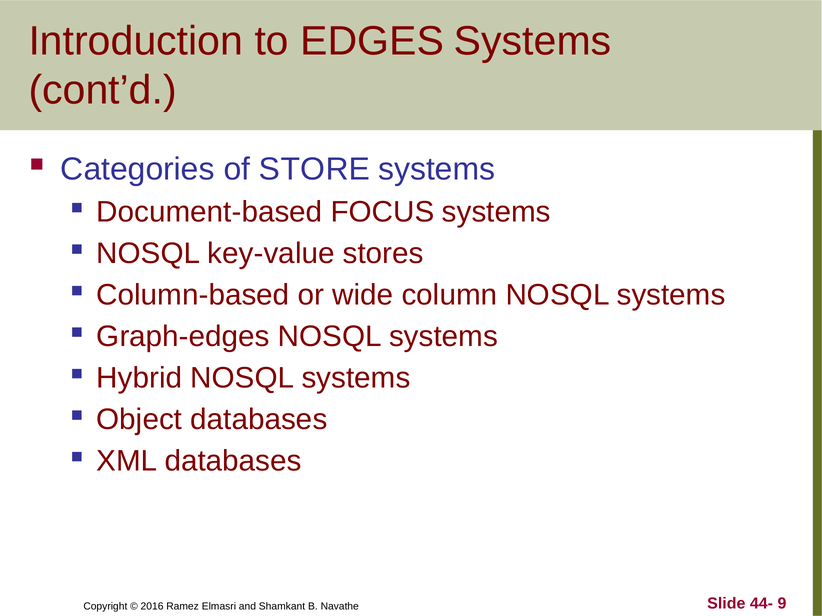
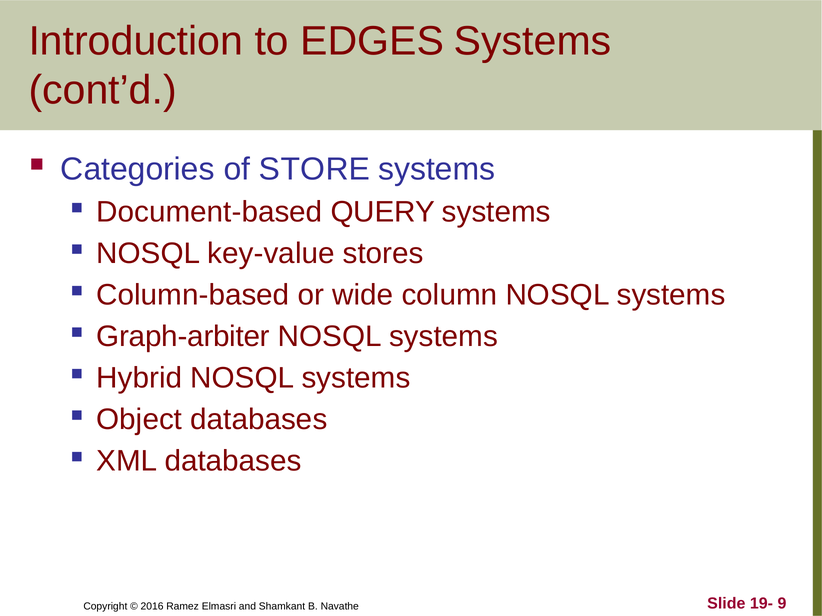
FOCUS: FOCUS -> QUERY
Graph-edges: Graph-edges -> Graph-arbiter
44-: 44- -> 19-
